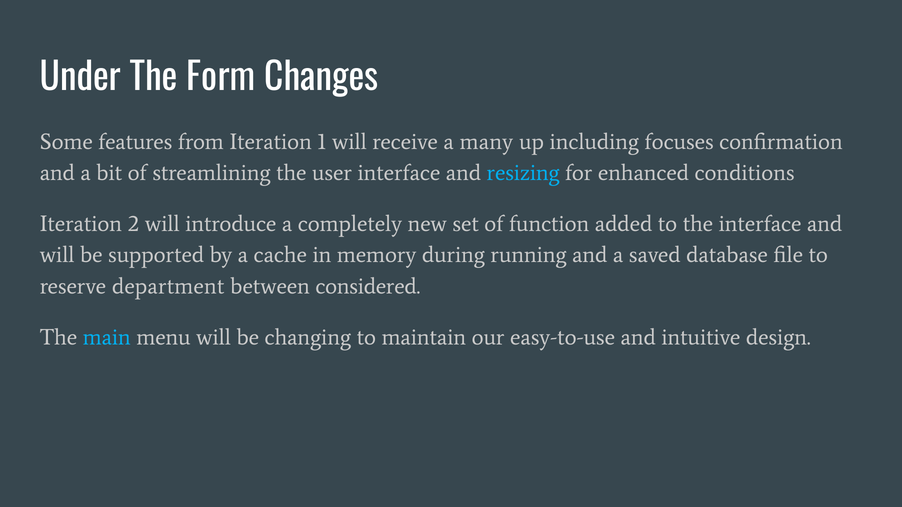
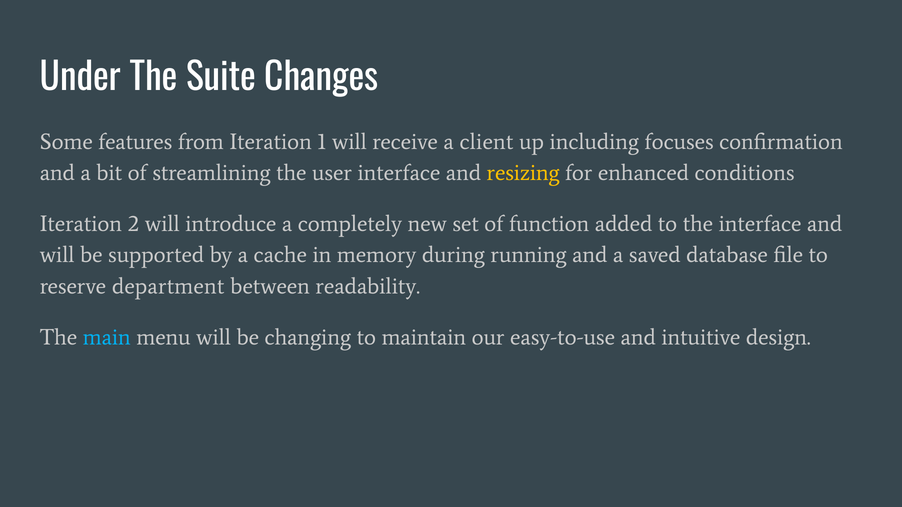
Form: Form -> Suite
many: many -> client
resizing colour: light blue -> yellow
considered: considered -> readability
